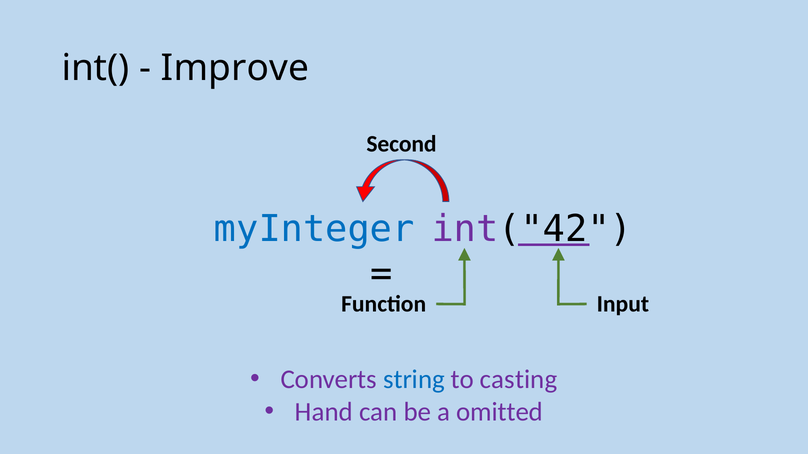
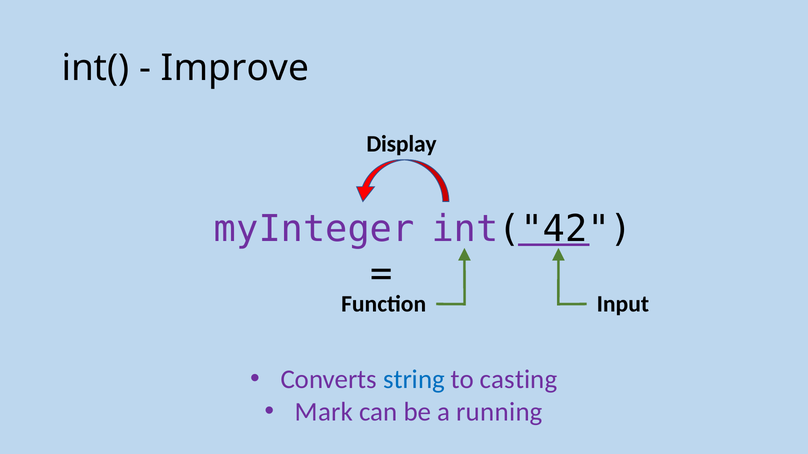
Second: Second -> Display
myInteger colour: blue -> purple
Hand: Hand -> Mark
omitted: omitted -> running
